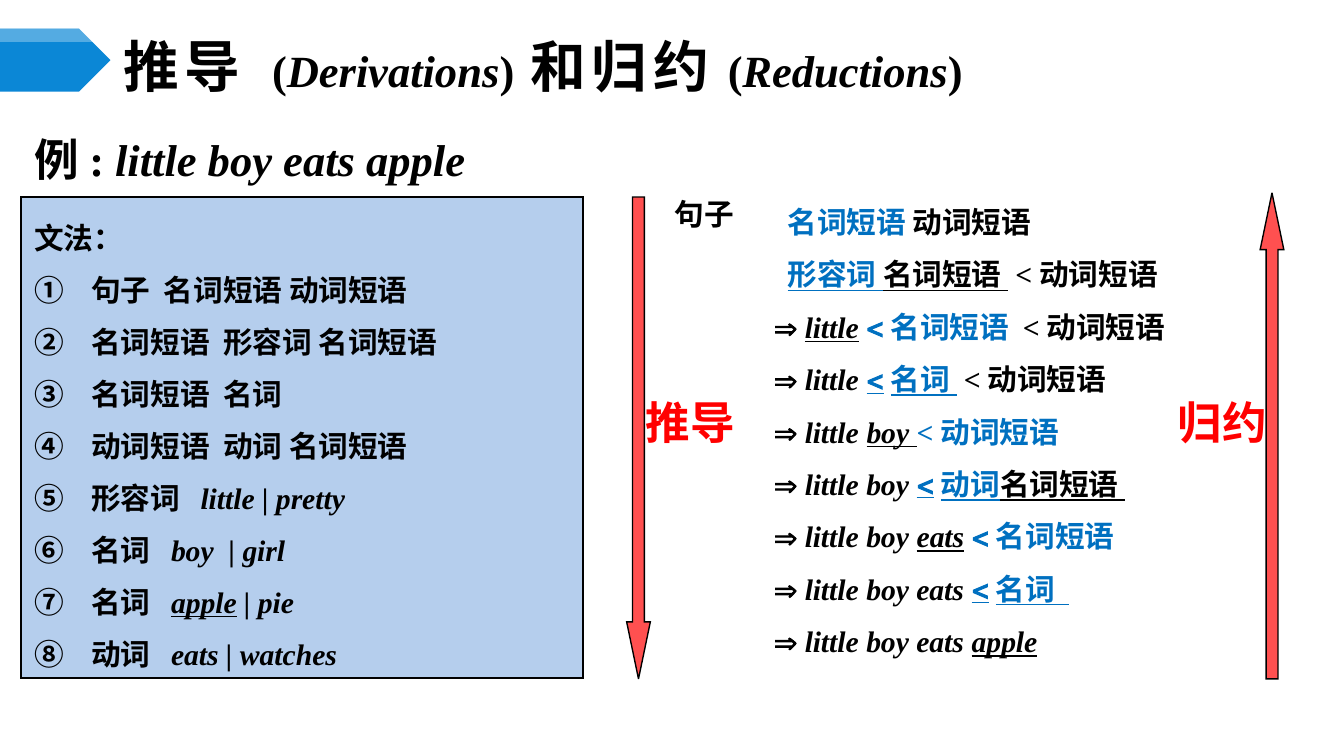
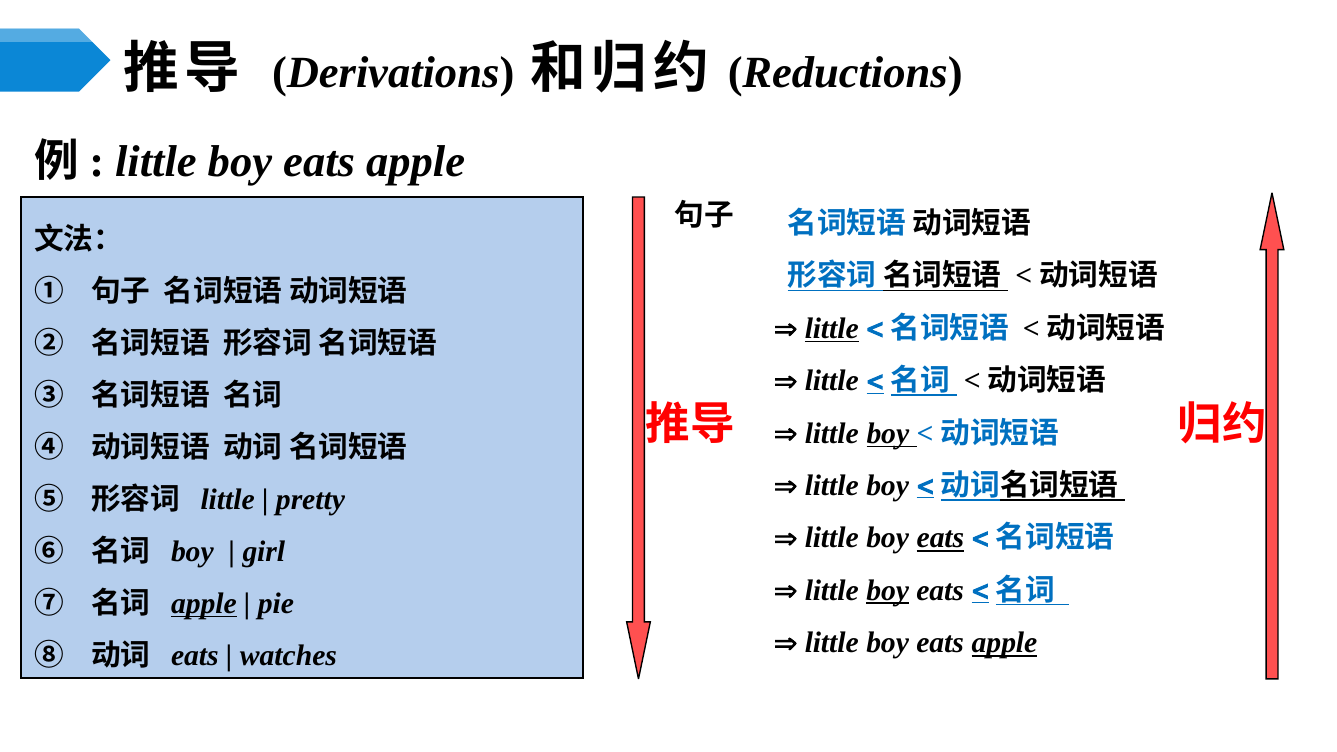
boy at (888, 590) underline: none -> present
